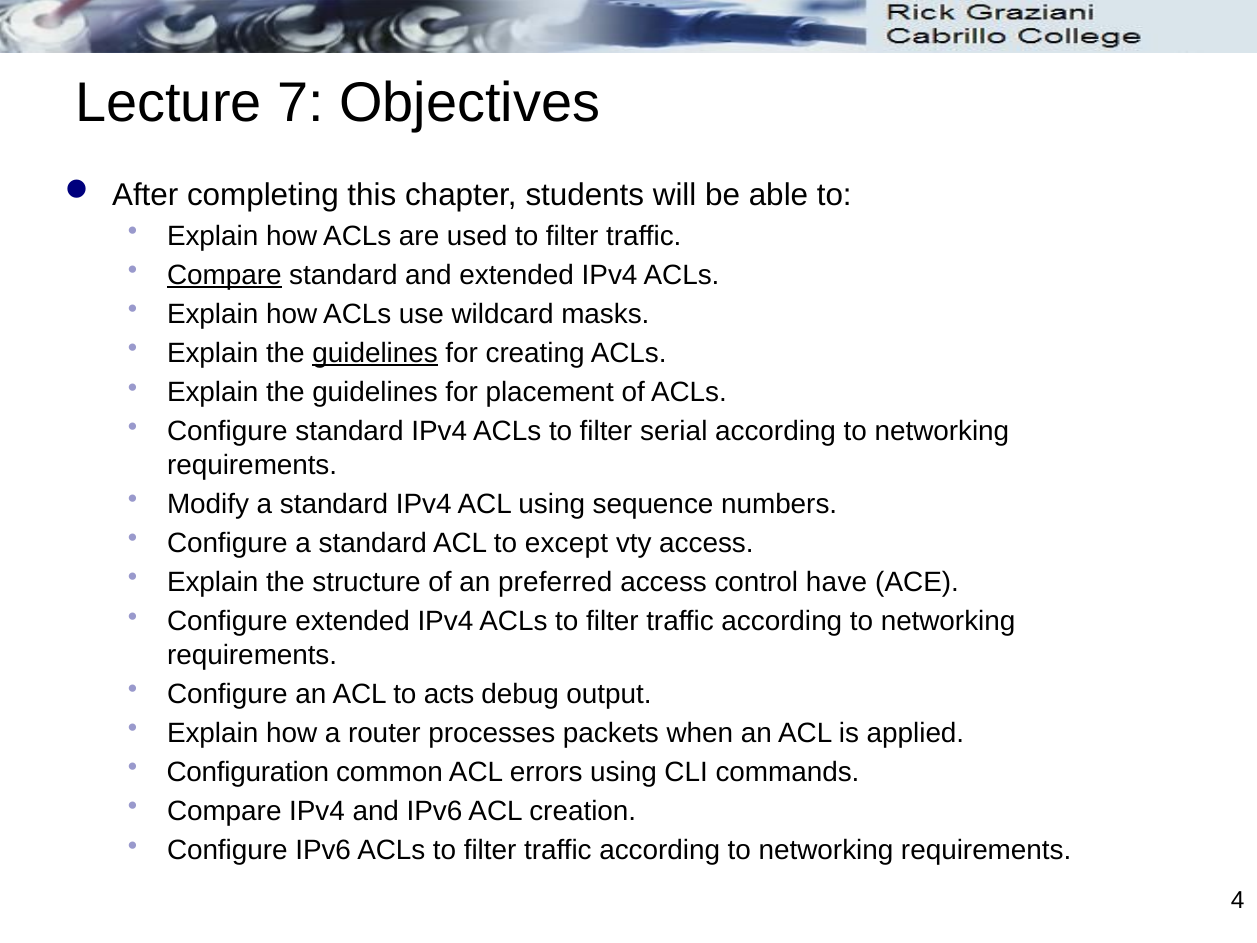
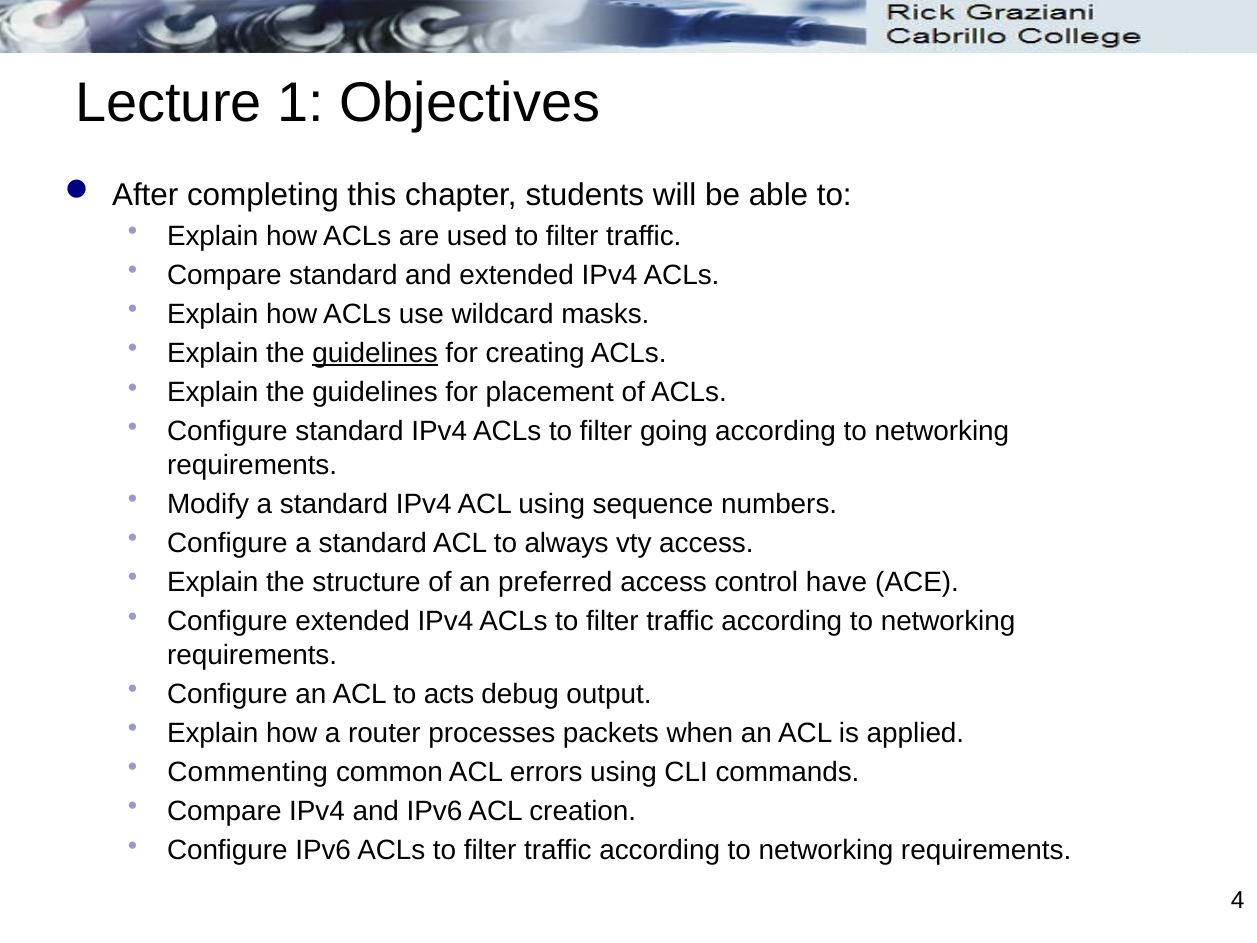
7: 7 -> 1
Compare at (224, 275) underline: present -> none
serial: serial -> going
except: except -> always
Configuration: Configuration -> Commenting
